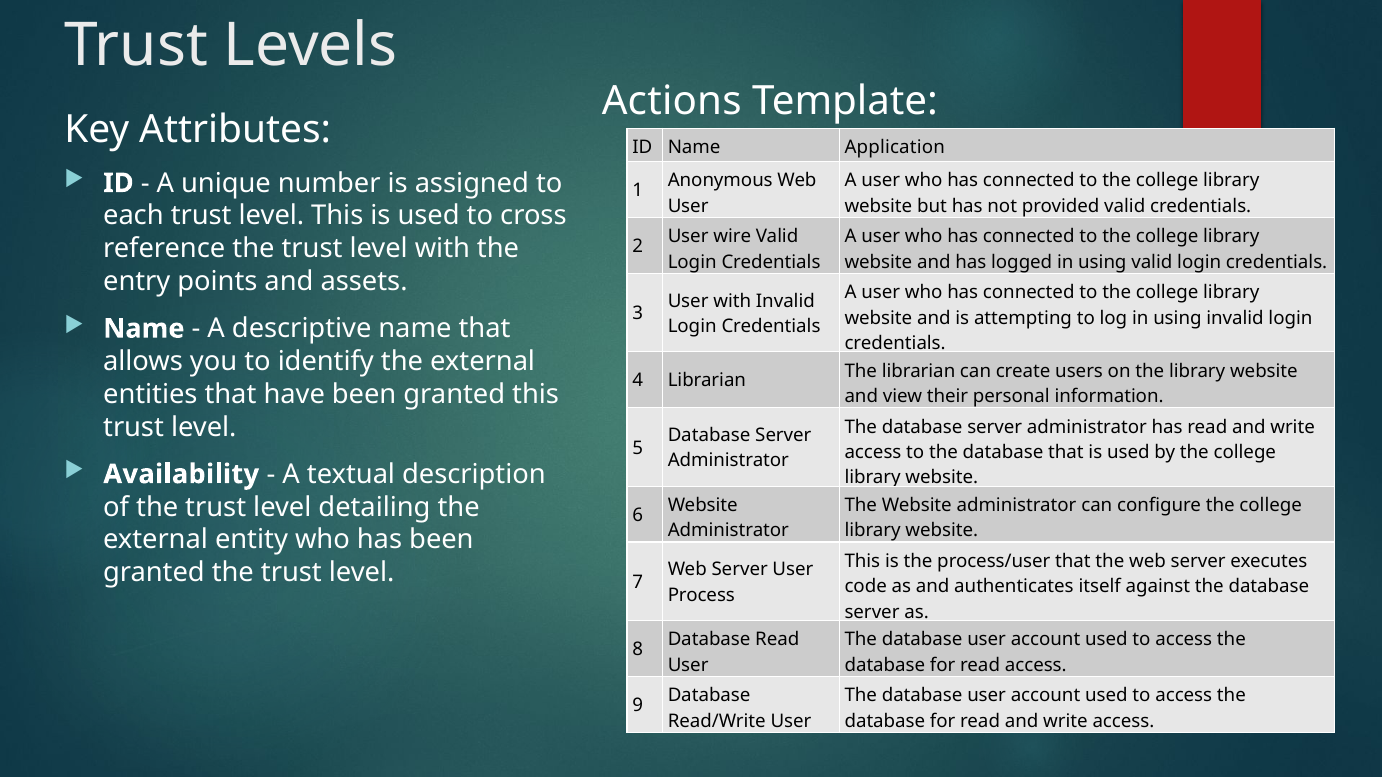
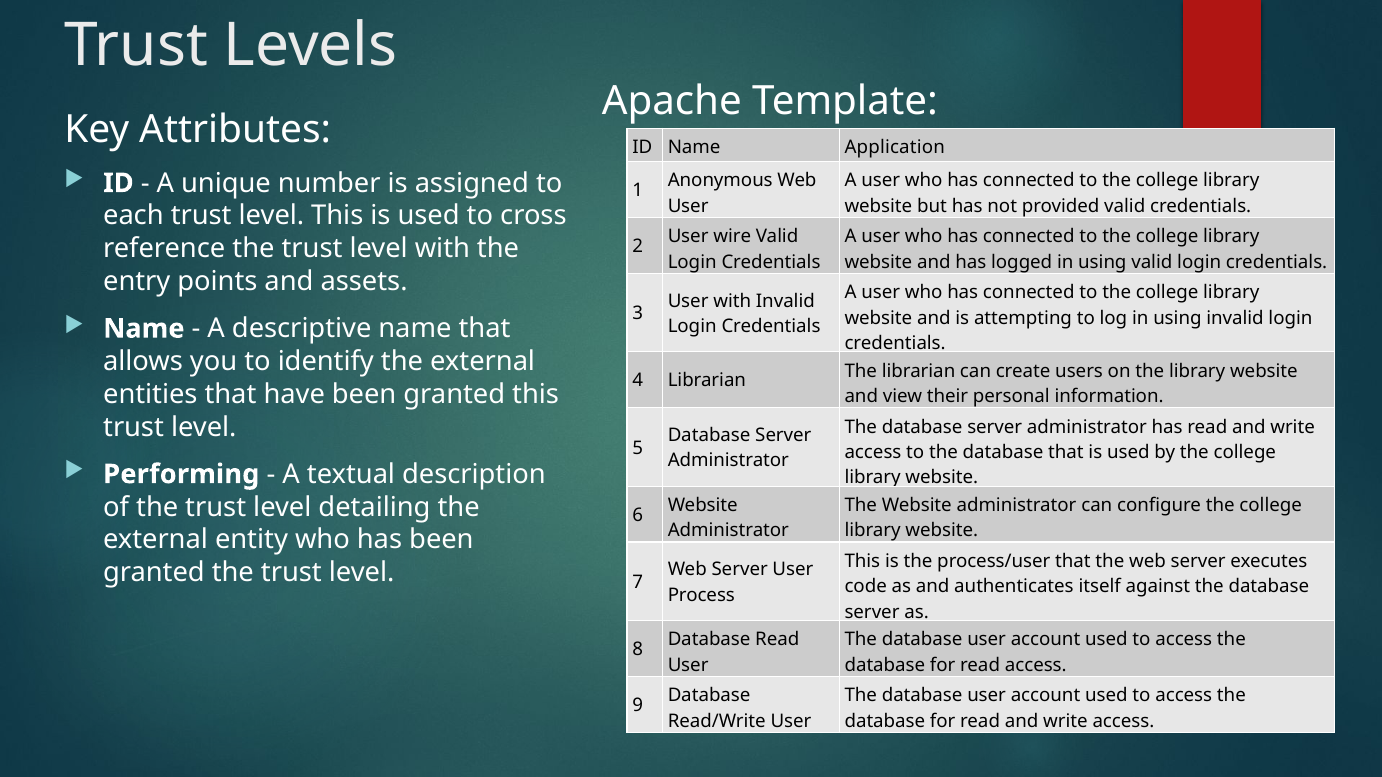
Actions: Actions -> Apache
Availability: Availability -> Performing
